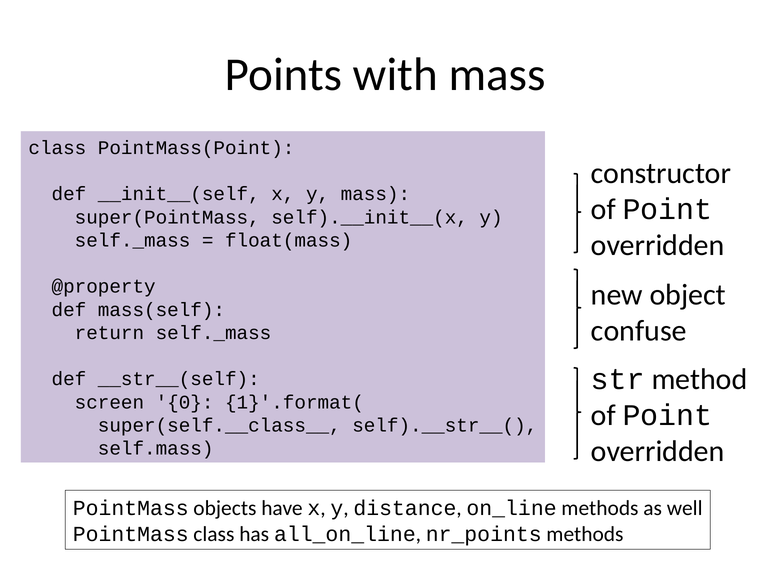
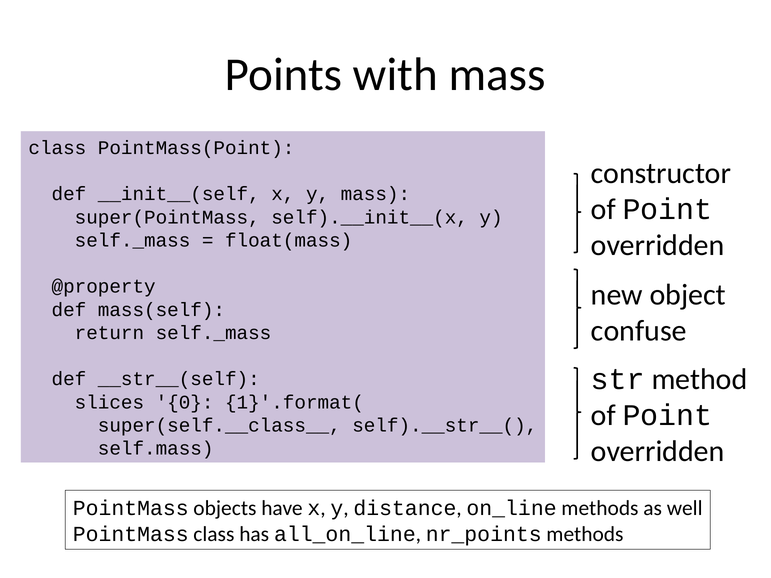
screen: screen -> slices
